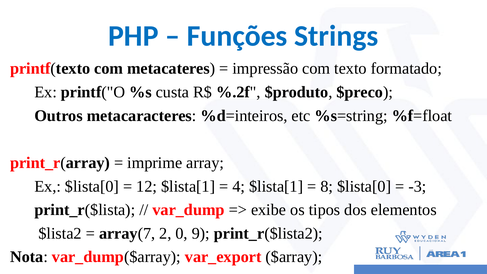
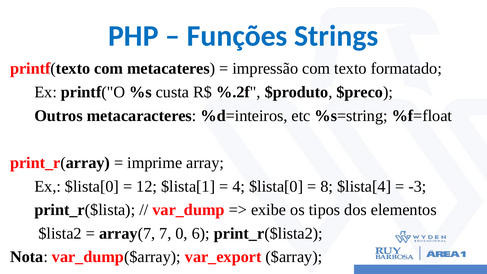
4 $lista[1: $lista[1 -> $lista[0
8 $lista[0: $lista[0 -> $lista[4
2: 2 -> 7
9: 9 -> 6
